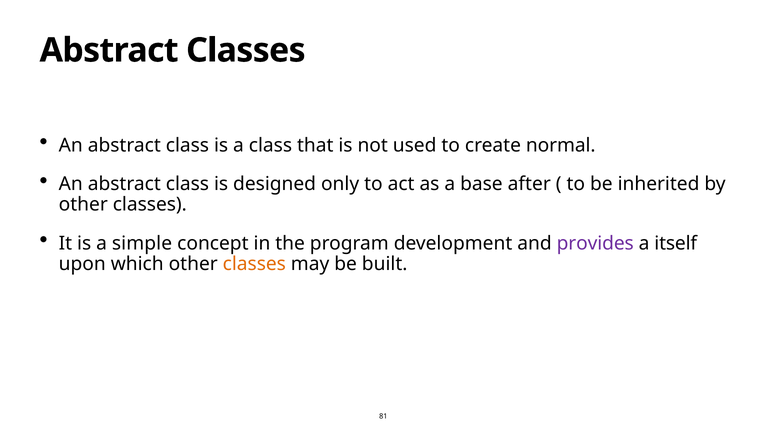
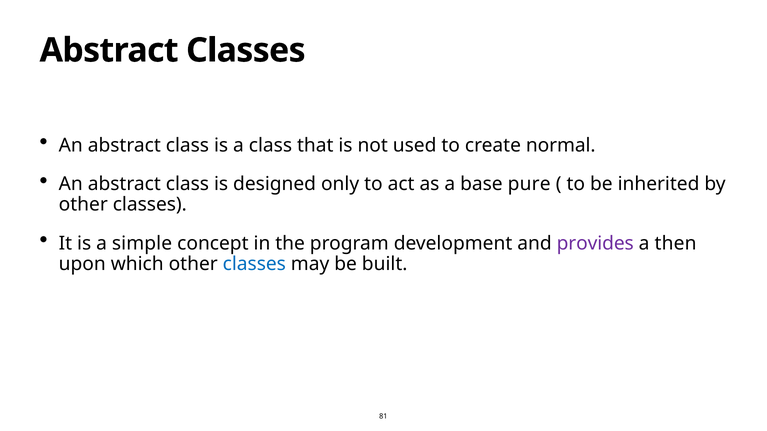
after: after -> pure
itself: itself -> then
classes at (254, 264) colour: orange -> blue
